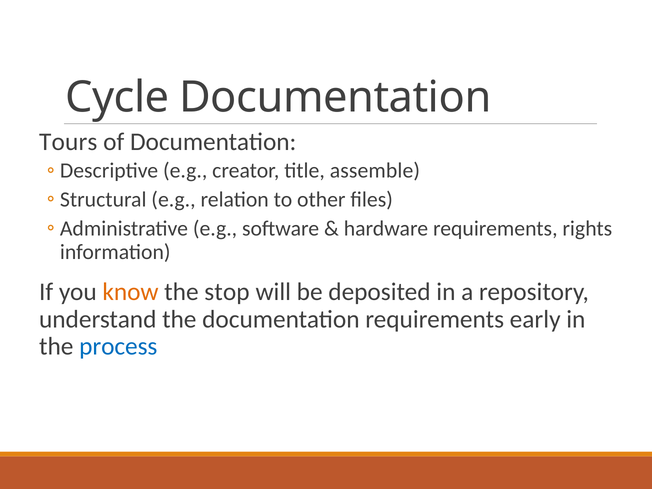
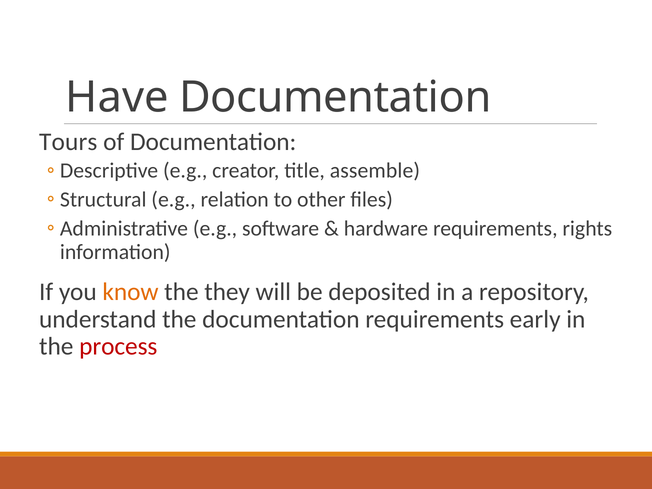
Cycle: Cycle -> Have
stop: stop -> they
process colour: blue -> red
